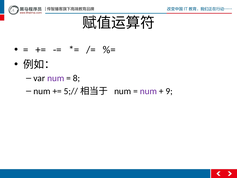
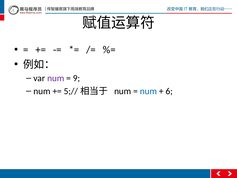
8: 8 -> 9
num at (148, 91) colour: purple -> blue
9: 9 -> 6
